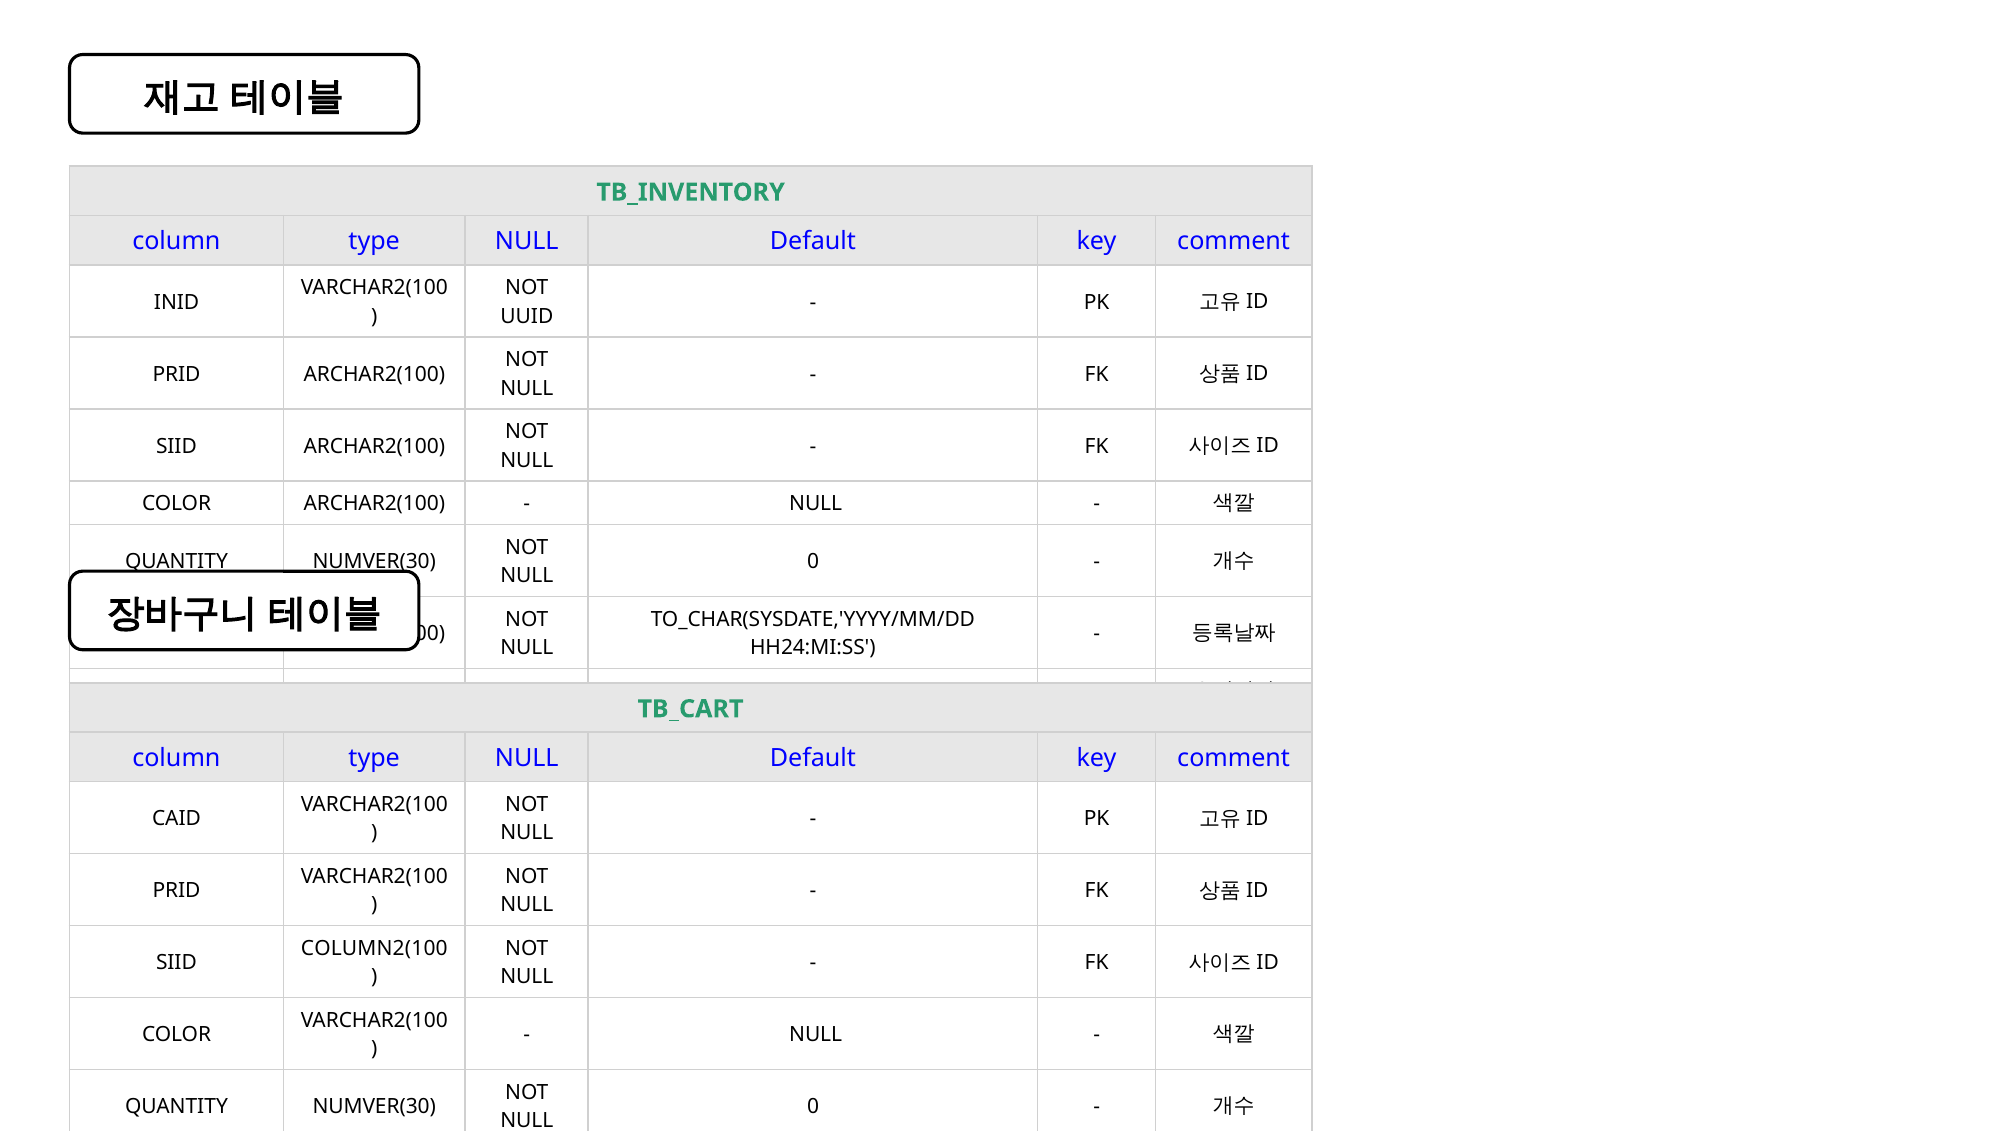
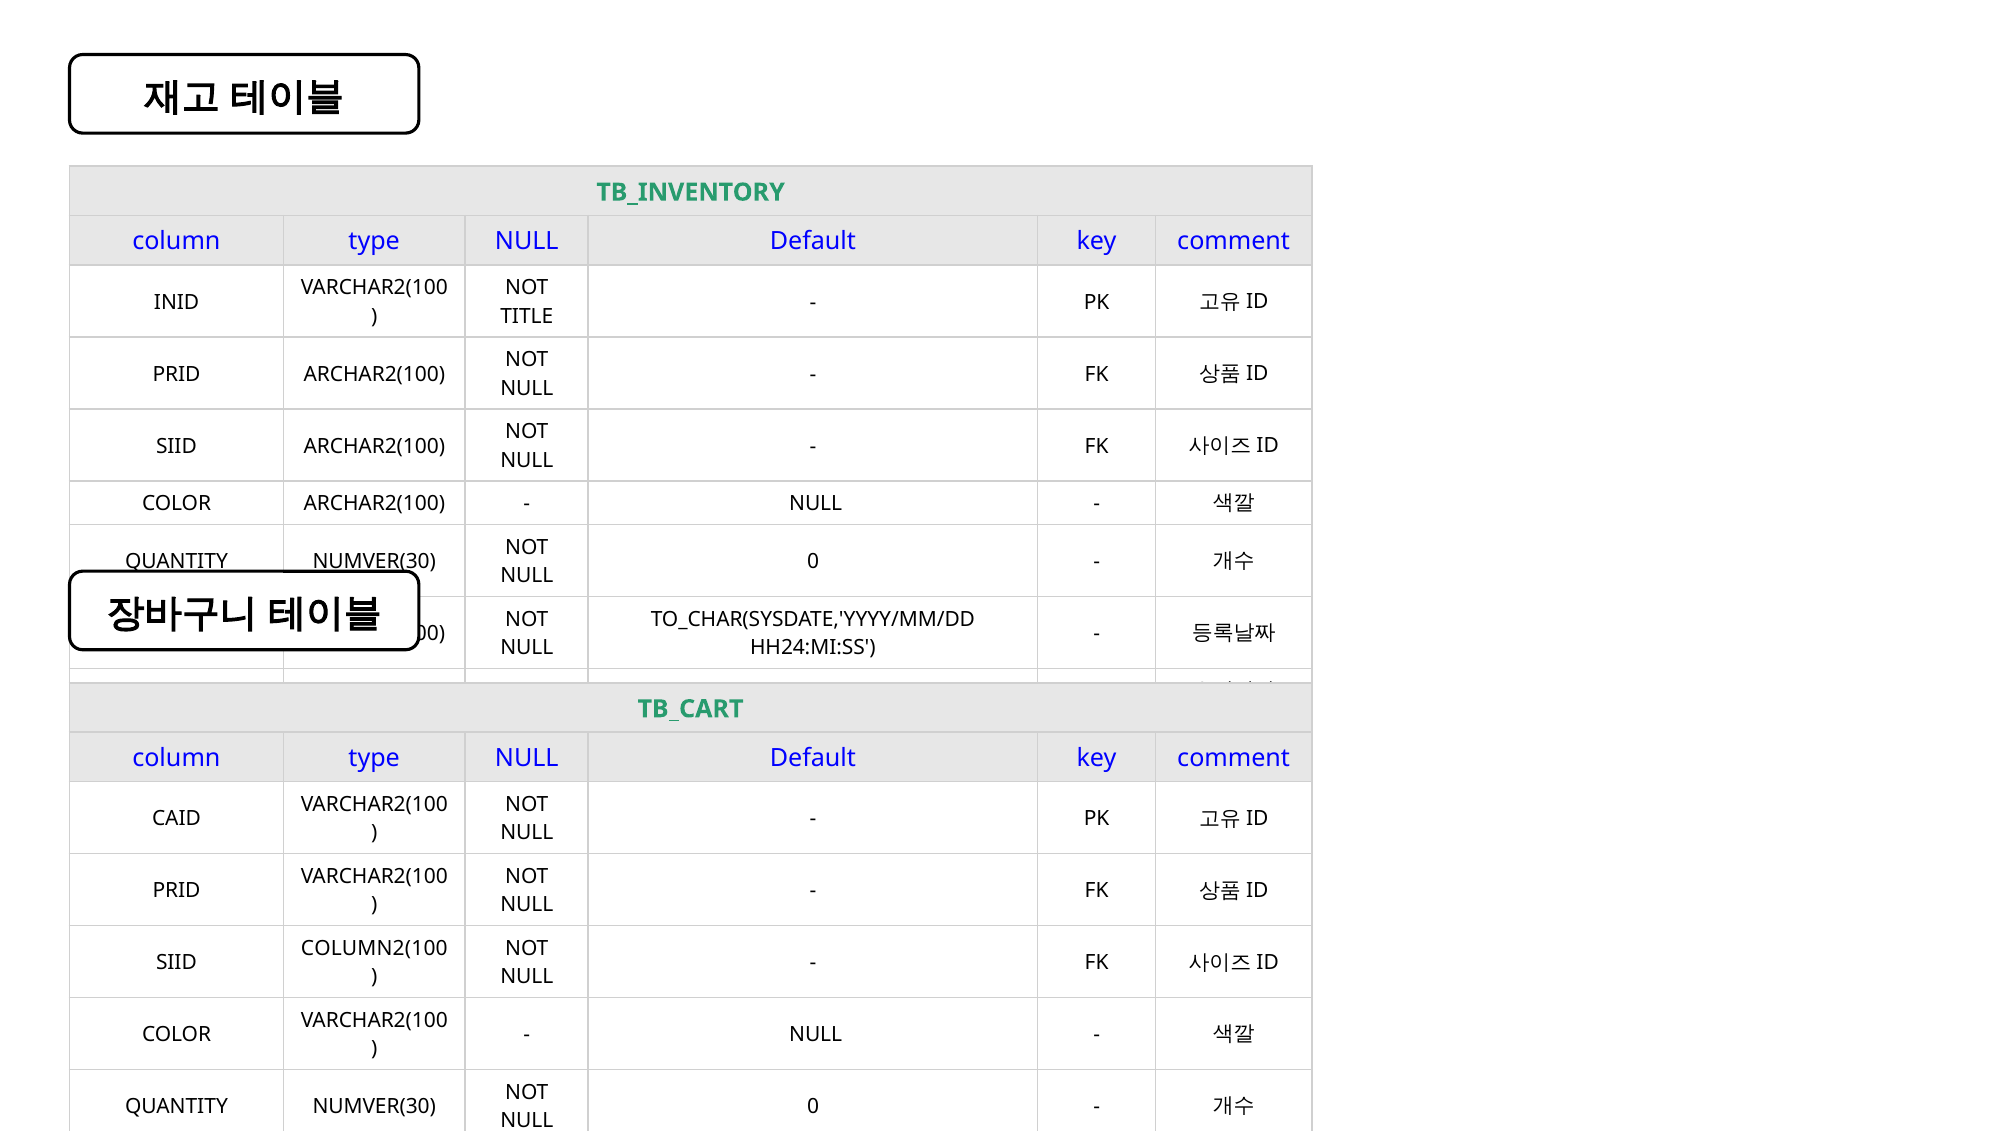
UUID: UUID -> TITLE
